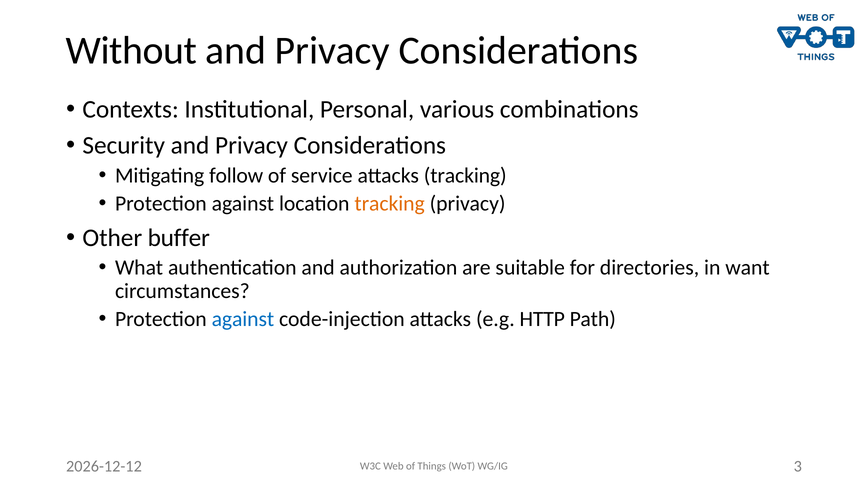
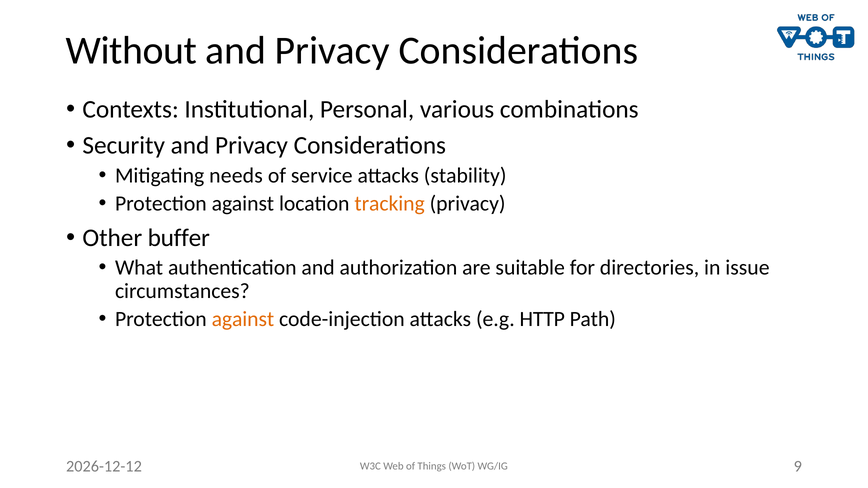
follow: follow -> needs
attacks tracking: tracking -> stability
want: want -> issue
against at (243, 319) colour: blue -> orange
3: 3 -> 9
